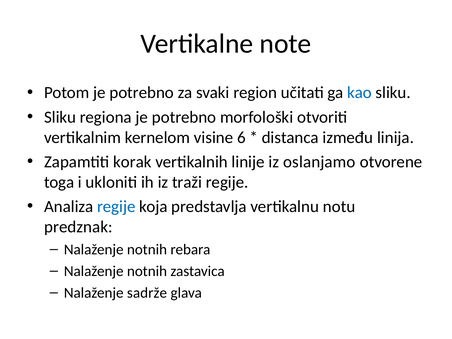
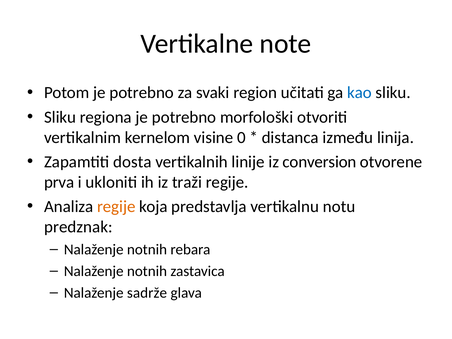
6: 6 -> 0
korak: korak -> dosta
oslanjamo: oslanjamo -> conversion
toga: toga -> prva
regije at (116, 207) colour: blue -> orange
